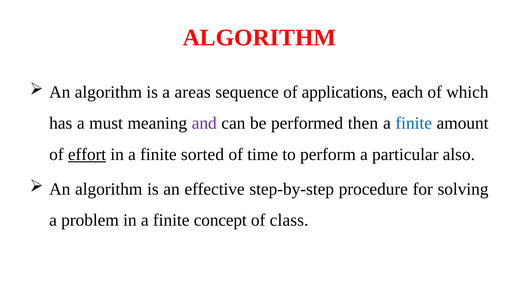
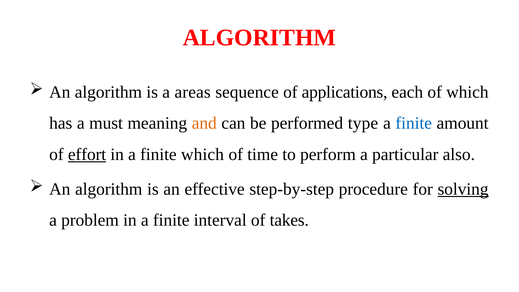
and colour: purple -> orange
then: then -> type
finite sorted: sorted -> which
solving underline: none -> present
concept: concept -> interval
class: class -> takes
